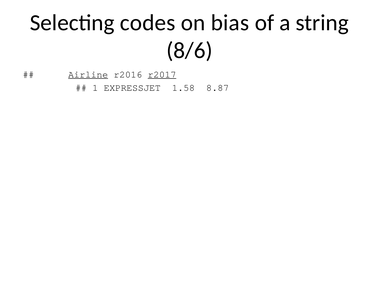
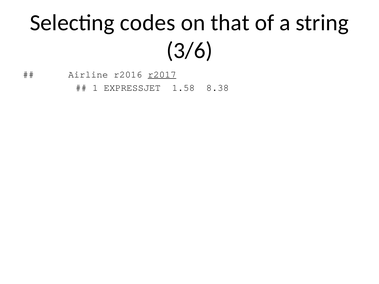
bias: bias -> that
8/6: 8/6 -> 3/6
Airline underline: present -> none
8.87: 8.87 -> 8.38
